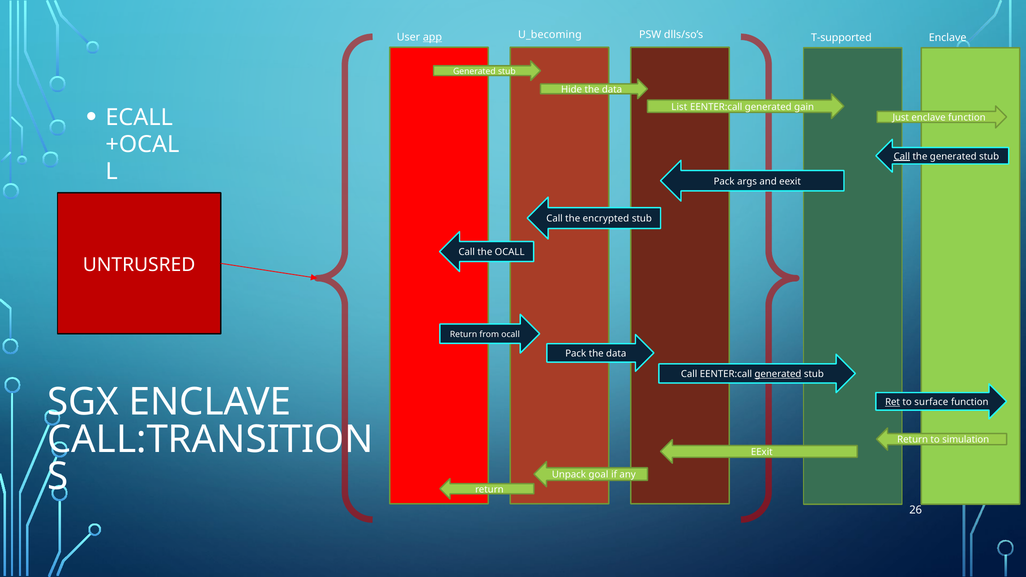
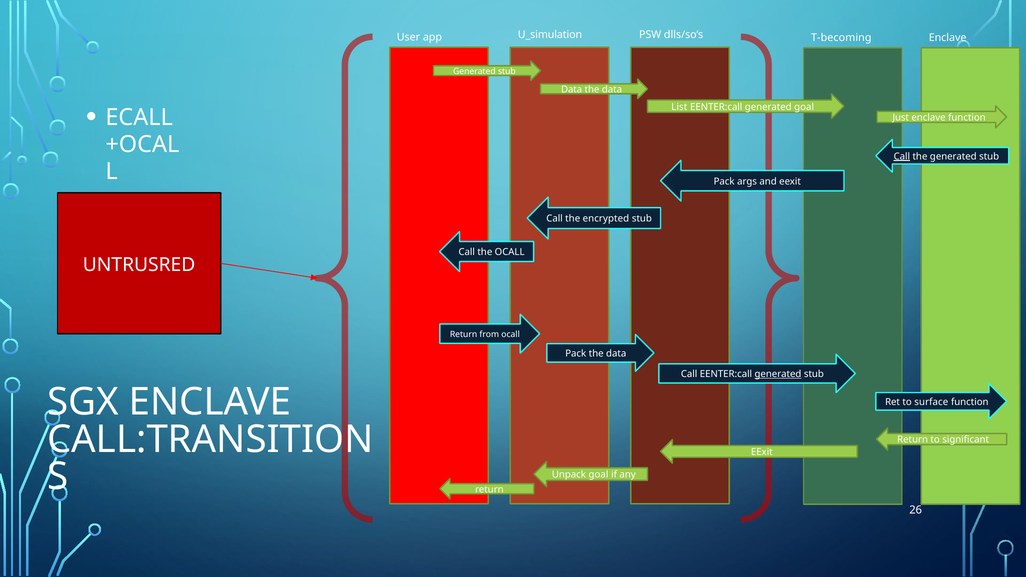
U_becoming: U_becoming -> U_simulation
app underline: present -> none
T-supported: T-supported -> T-becoming
Hide at (572, 89): Hide -> Data
generated gain: gain -> goal
Ret underline: present -> none
simulation: simulation -> significant
